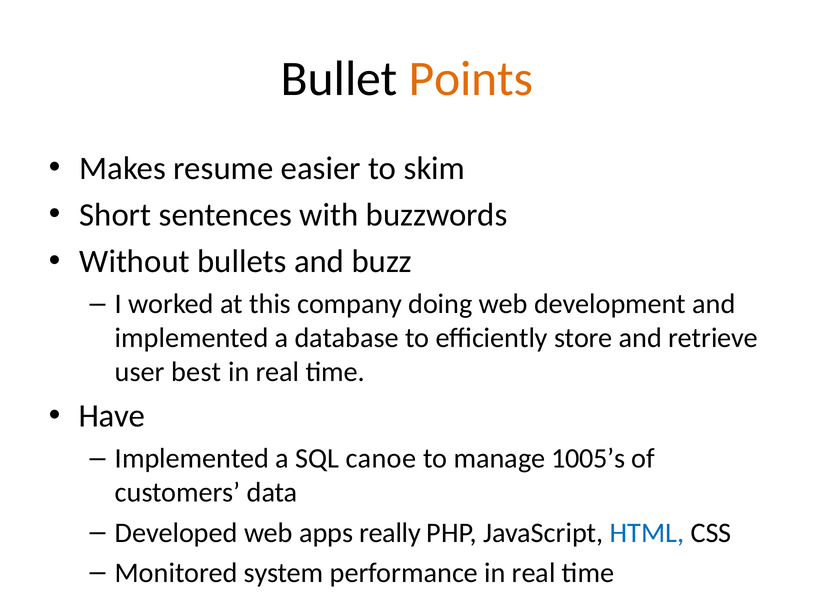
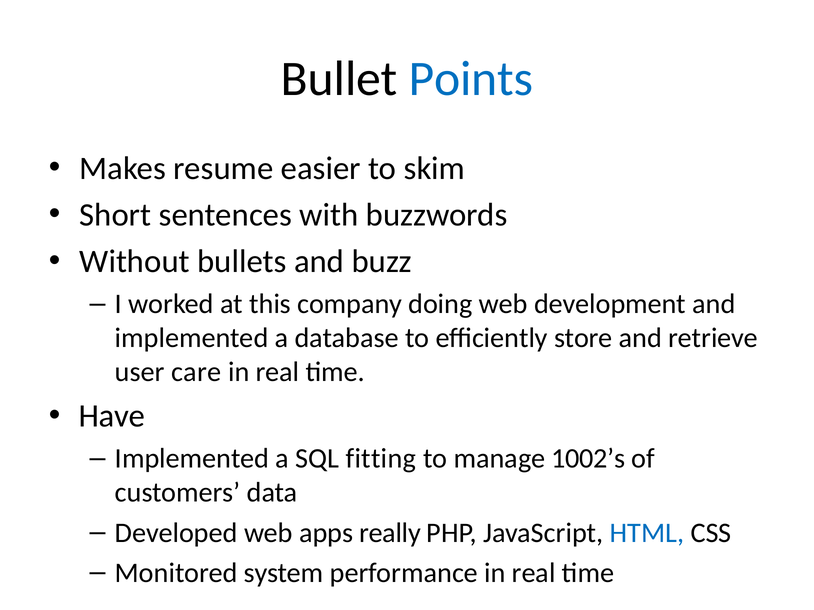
Points colour: orange -> blue
best: best -> care
canoe: canoe -> fitting
1005’s: 1005’s -> 1002’s
